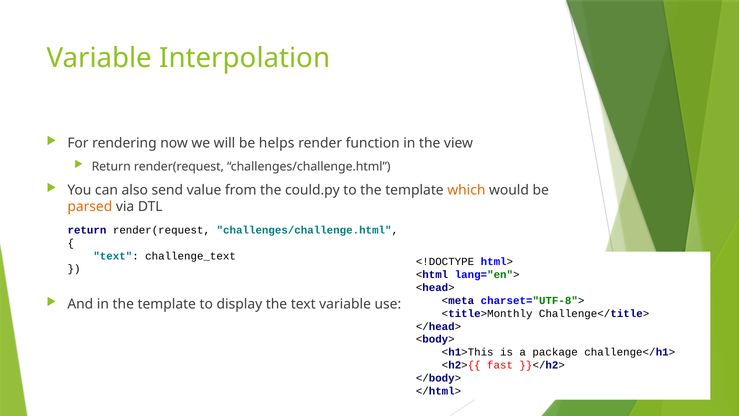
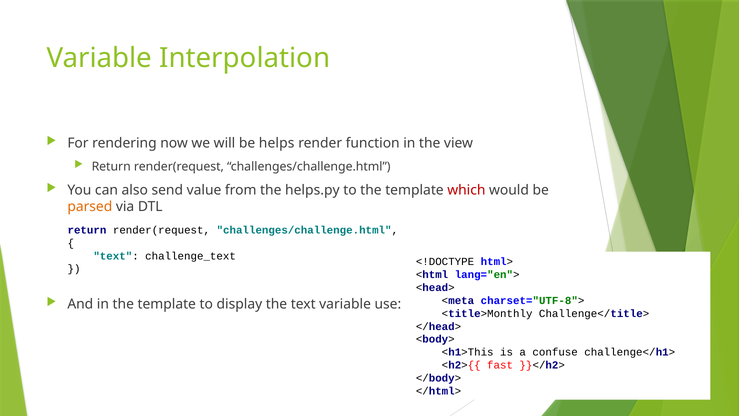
could.py: could.py -> helps.py
which colour: orange -> red
package: package -> confuse
